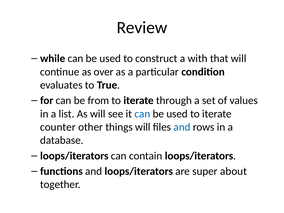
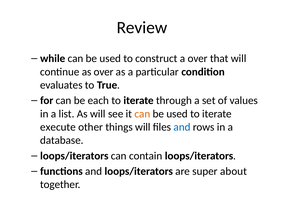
a with: with -> over
from: from -> each
can at (142, 114) colour: blue -> orange
counter: counter -> execute
